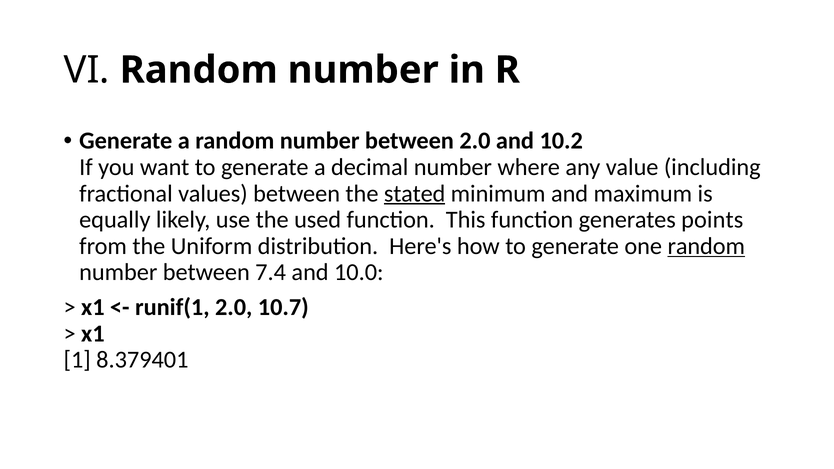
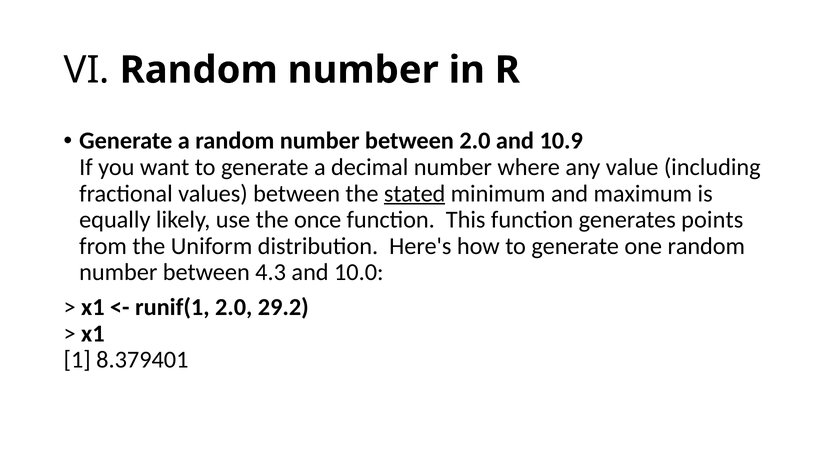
10.2: 10.2 -> 10.9
used: used -> once
random at (706, 246) underline: present -> none
7.4: 7.4 -> 4.3
10.7: 10.7 -> 29.2
